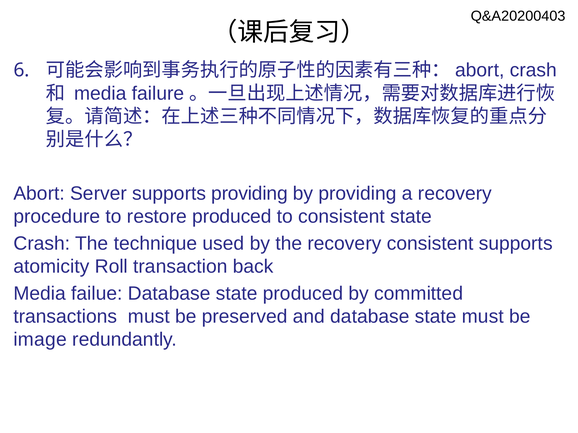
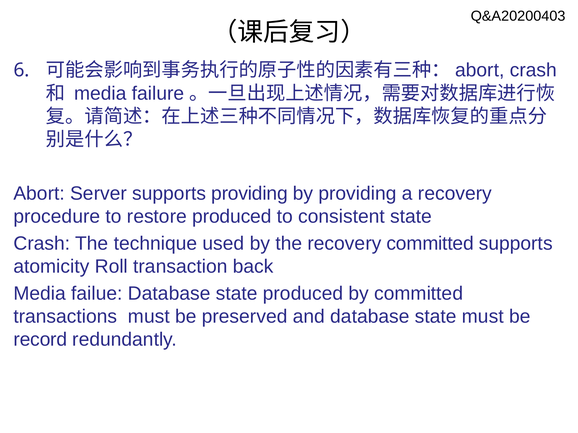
recovery consistent: consistent -> committed
image: image -> record
